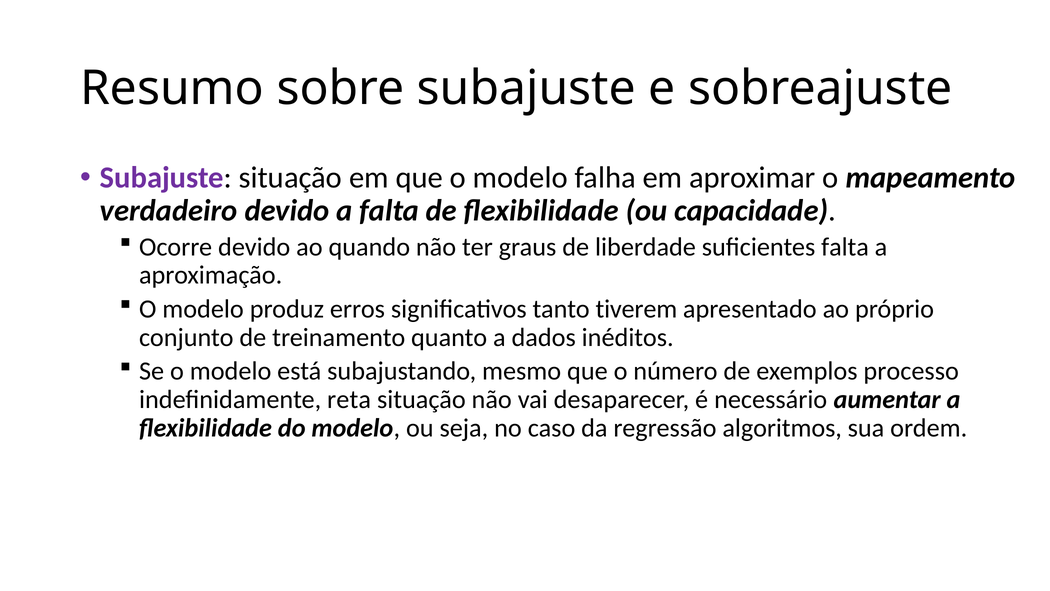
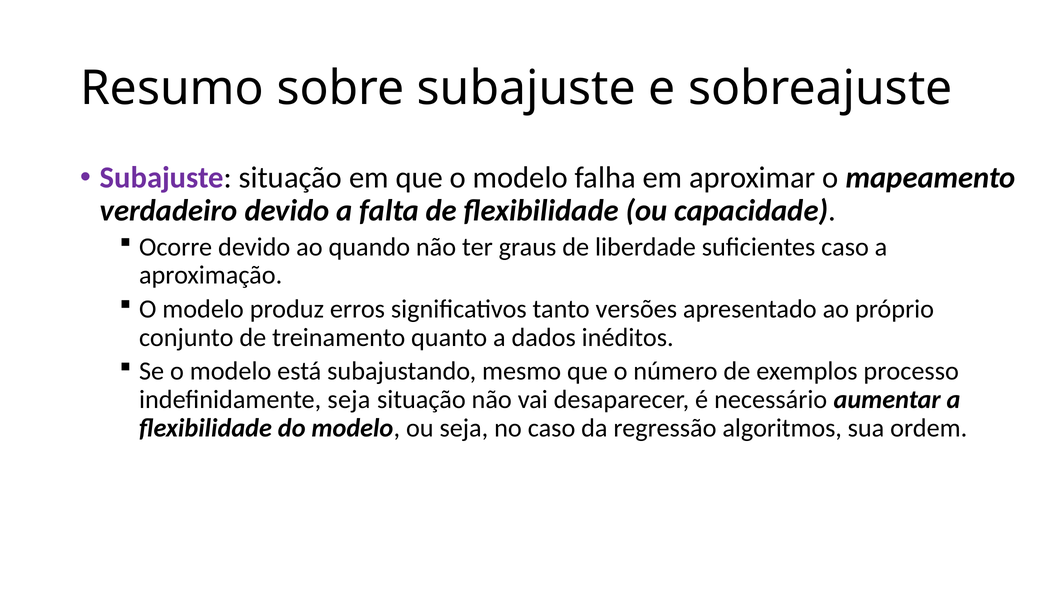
suficientes falta: falta -> caso
tiverem: tiverem -> versões
indefinidamente reta: reta -> seja
